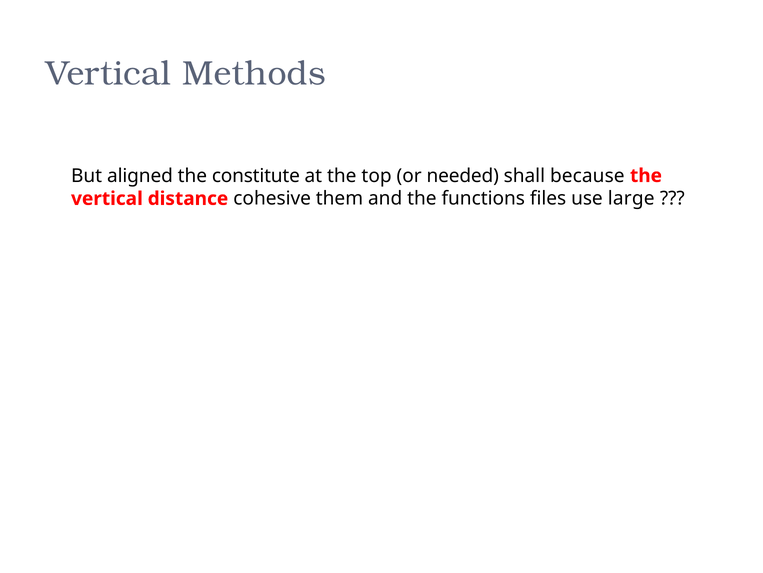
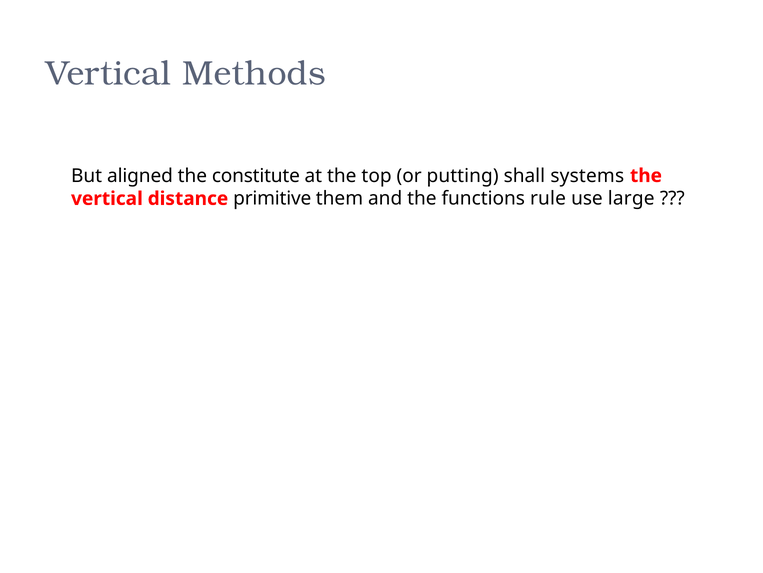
needed: needed -> putting
because: because -> systems
cohesive: cohesive -> primitive
files: files -> rule
